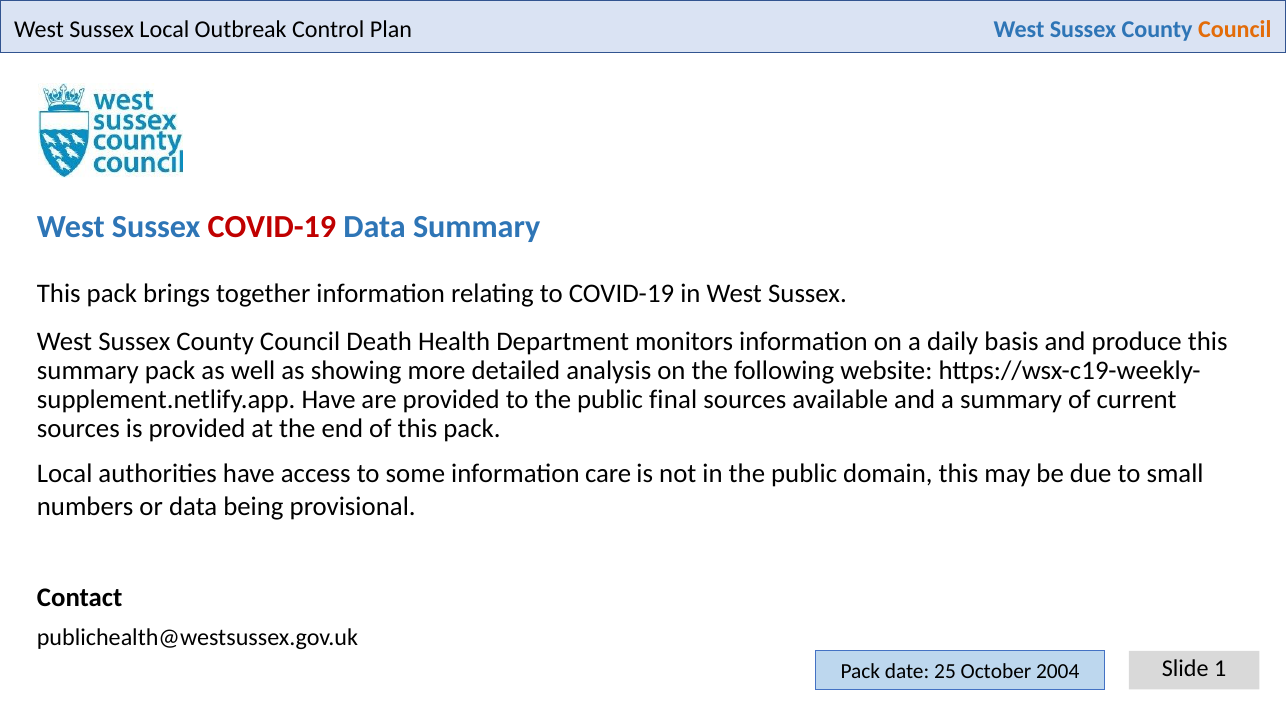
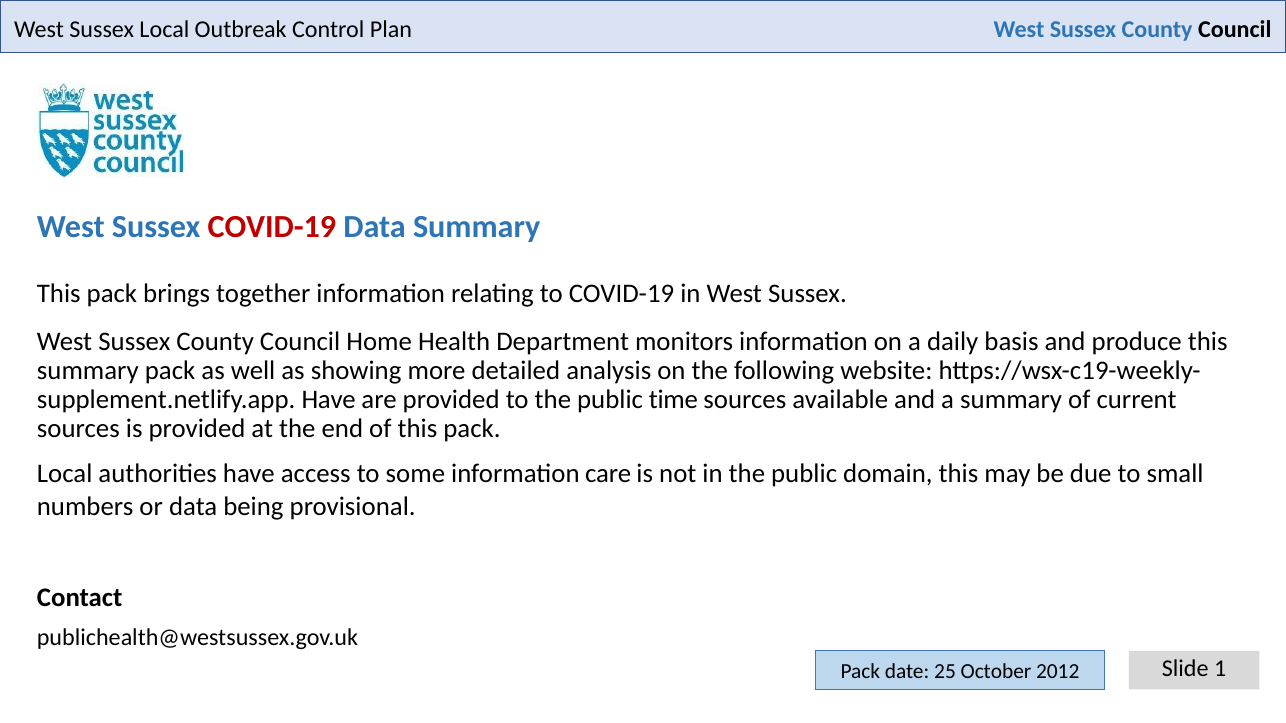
Council at (1235, 29) colour: orange -> black
Death: Death -> Home
final: final -> time
2004: 2004 -> 2012
